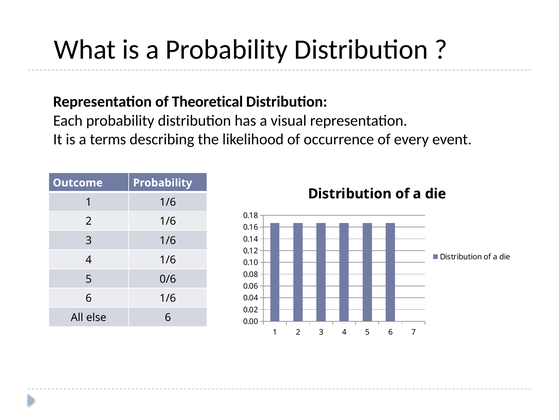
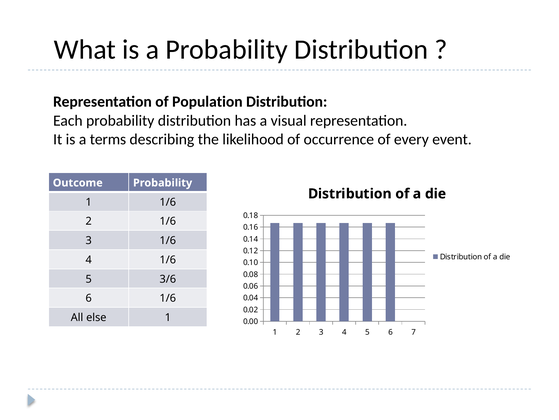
Theoretical: Theoretical -> Population
0/6: 0/6 -> 3/6
else 6: 6 -> 1
